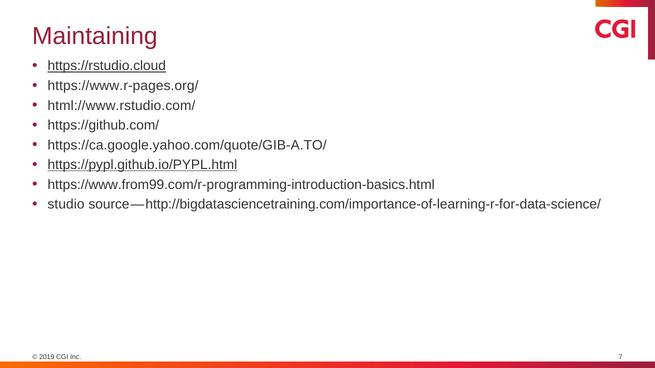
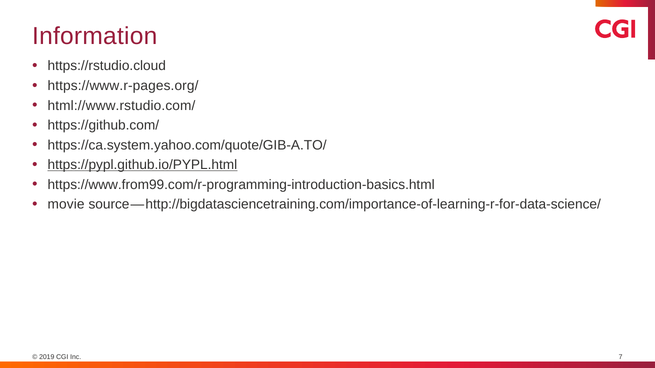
Maintaining: Maintaining -> Information
https://rstudio.cloud underline: present -> none
https://ca.google.yahoo.com/quote/GIB-A.TO/: https://ca.google.yahoo.com/quote/GIB-A.TO/ -> https://ca.system.yahoo.com/quote/GIB-A.TO/
studio: studio -> movie
